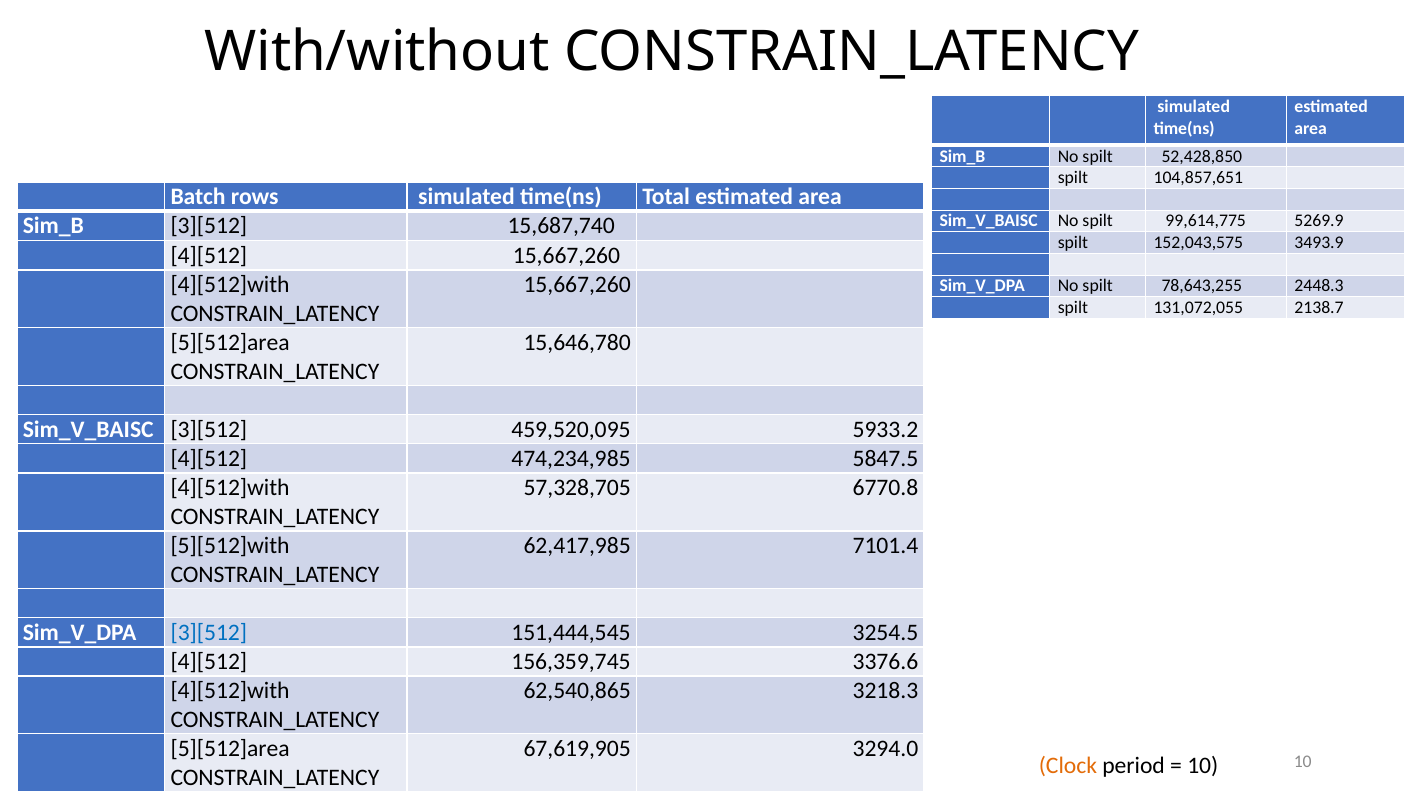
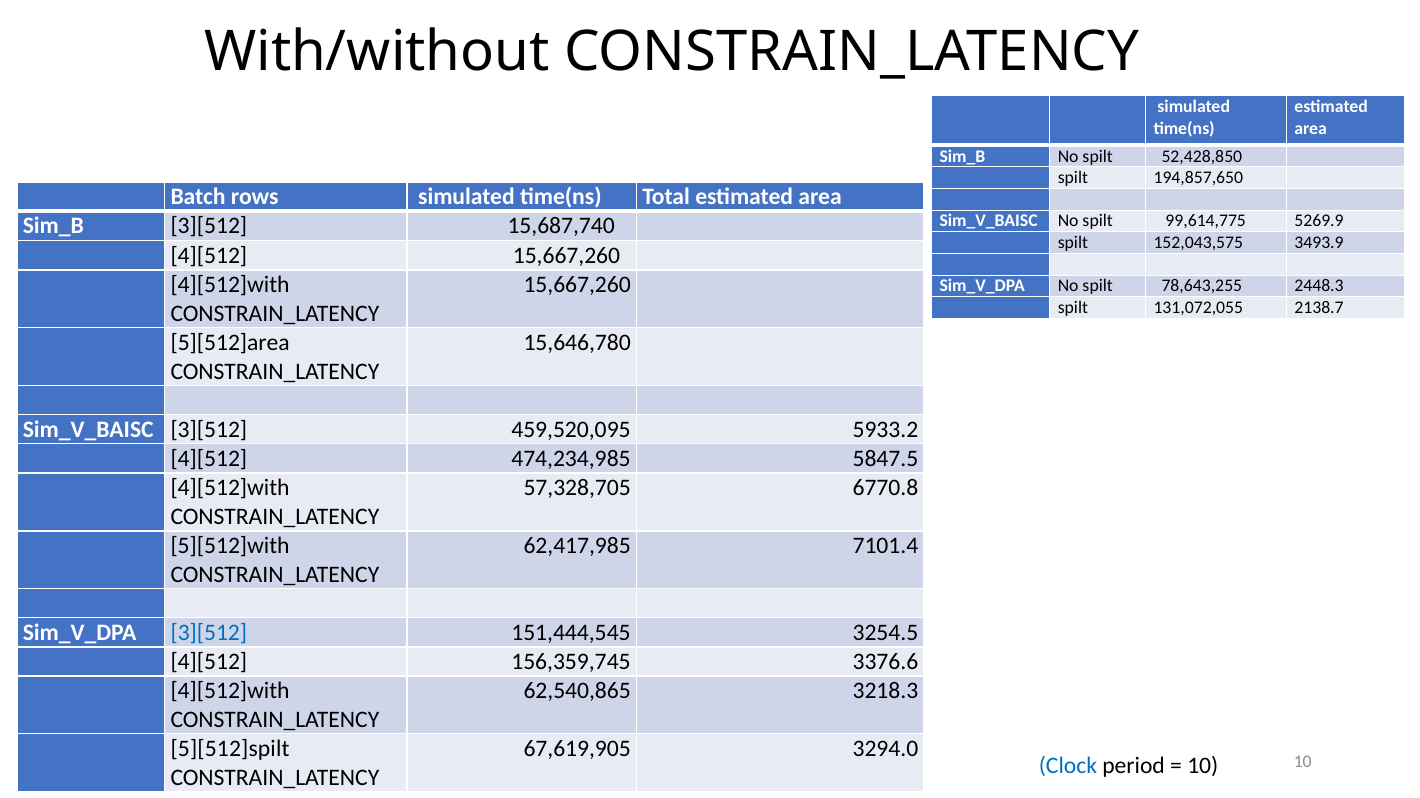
104,857,651: 104,857,651 -> 194,857,650
5][512]area at (230, 749): 5][512]area -> 5][512]spilt
Clock colour: orange -> blue
